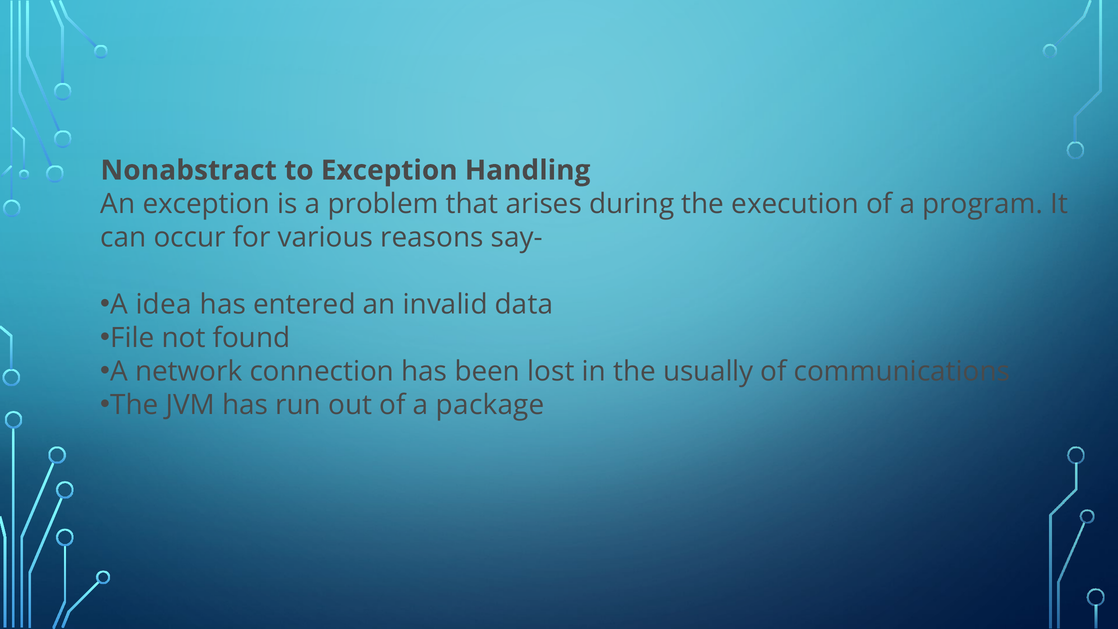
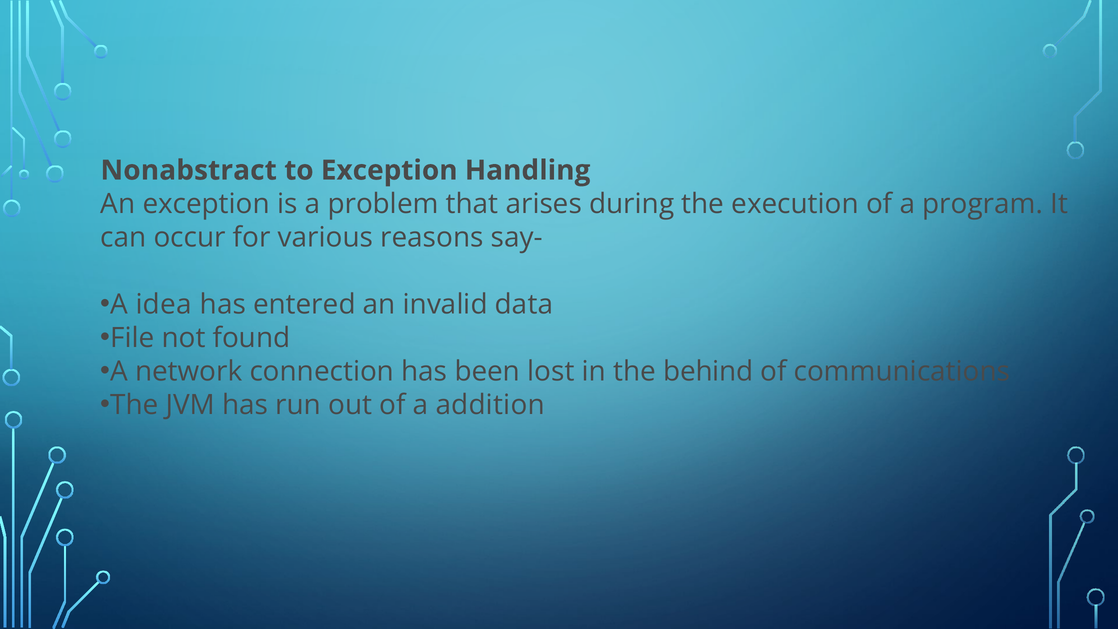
usually: usually -> behind
package: package -> addition
